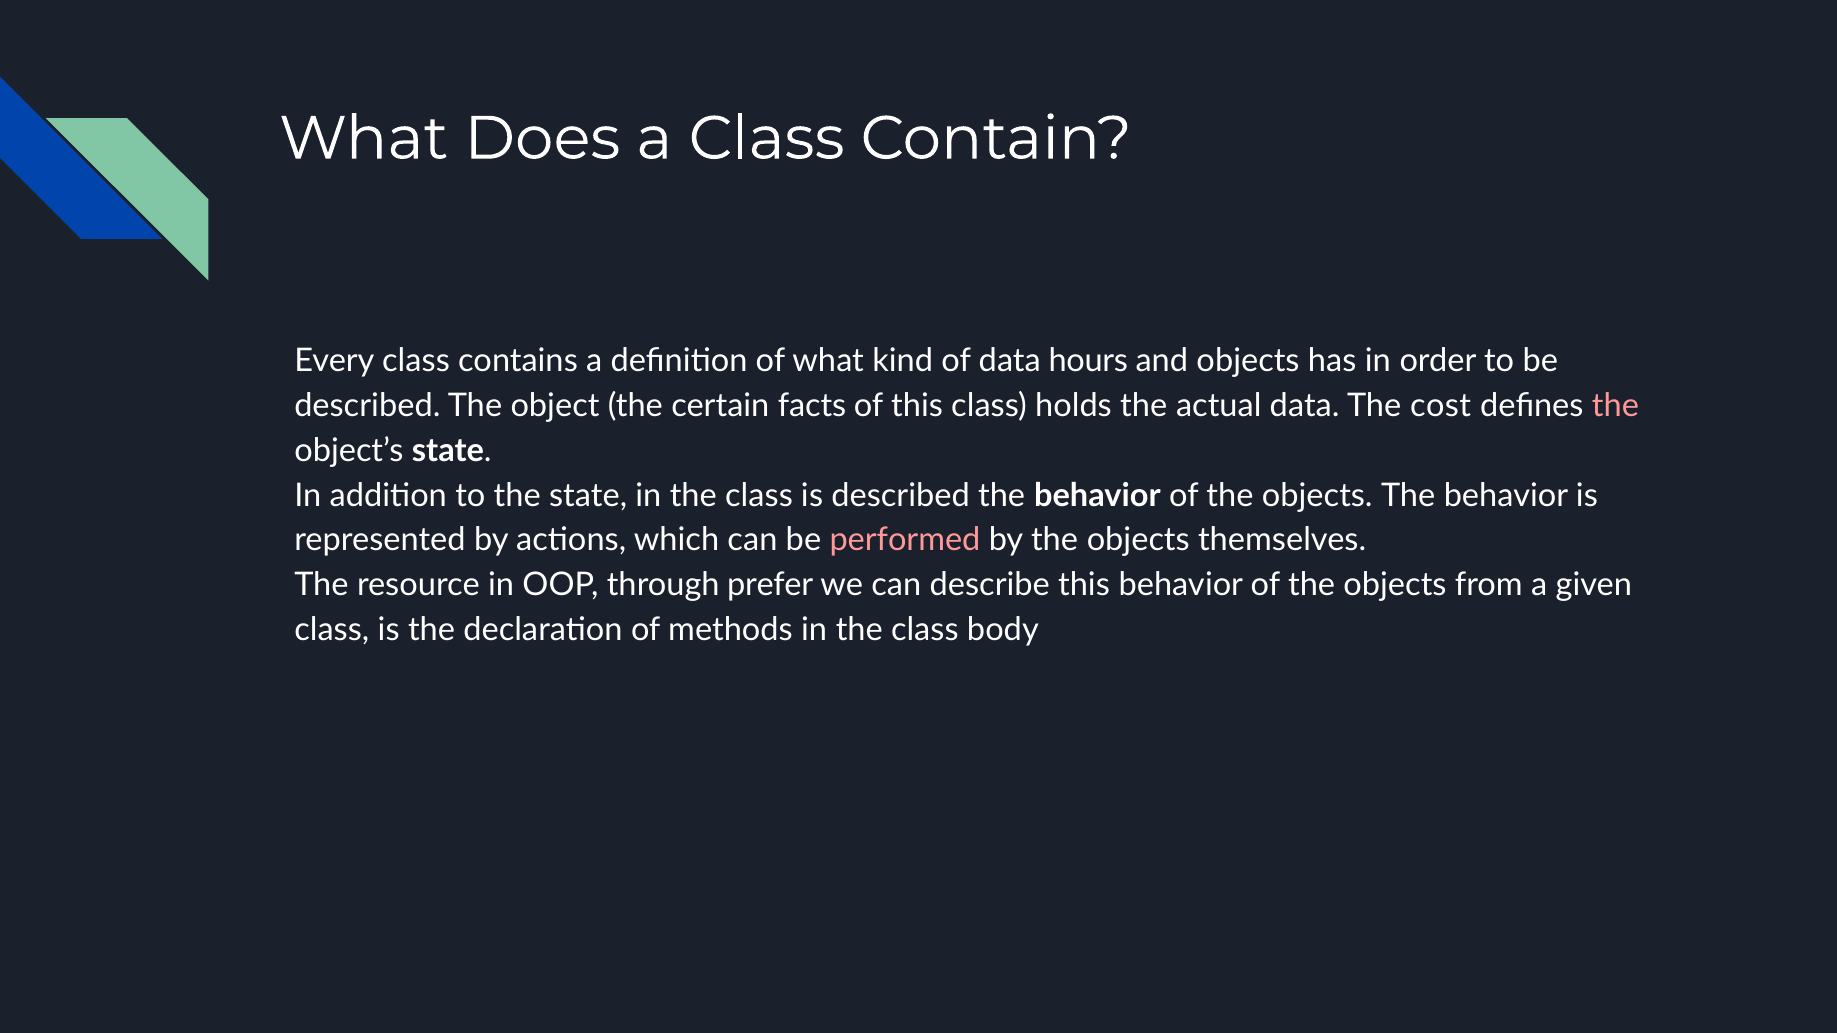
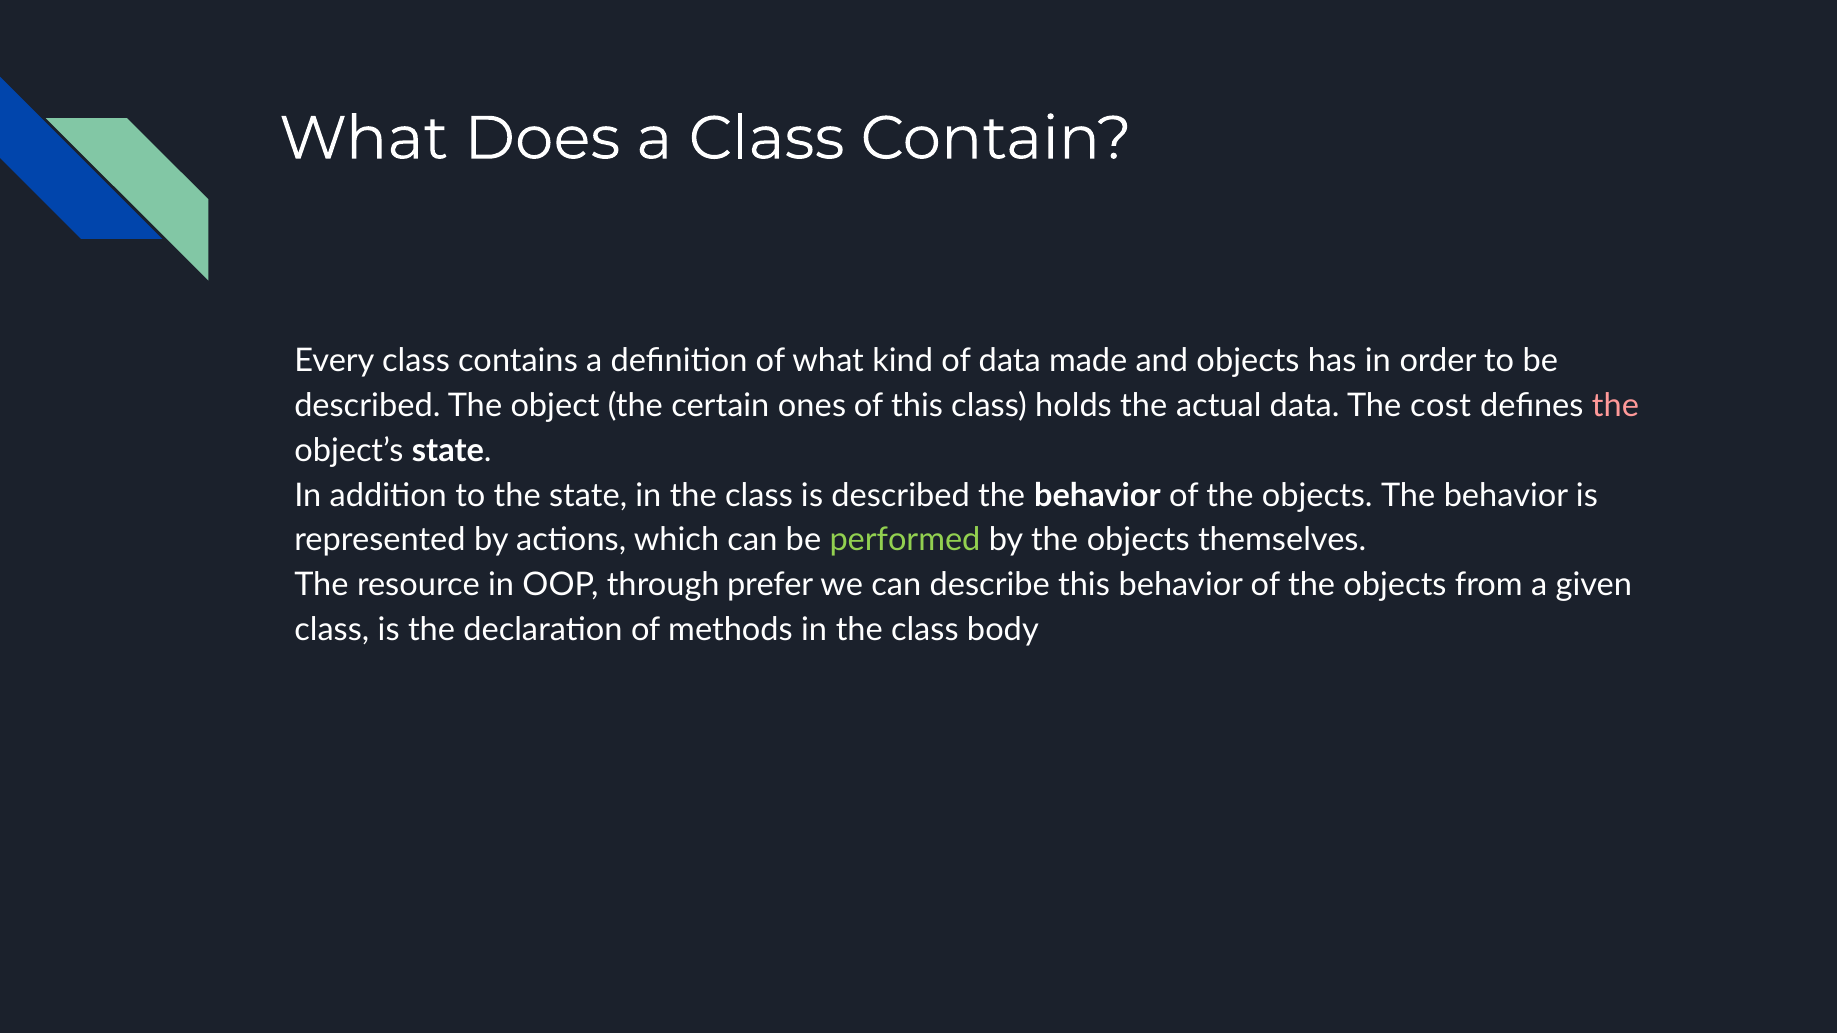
hours: hours -> made
facts: facts -> ones
performed colour: pink -> light green
